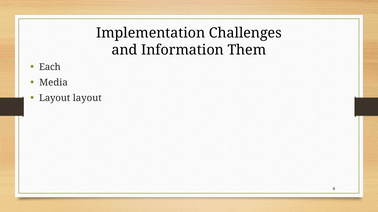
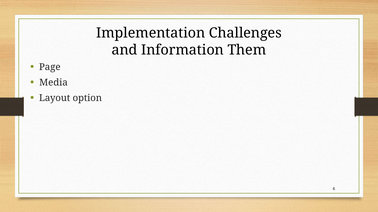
Each: Each -> Page
Layout layout: layout -> option
